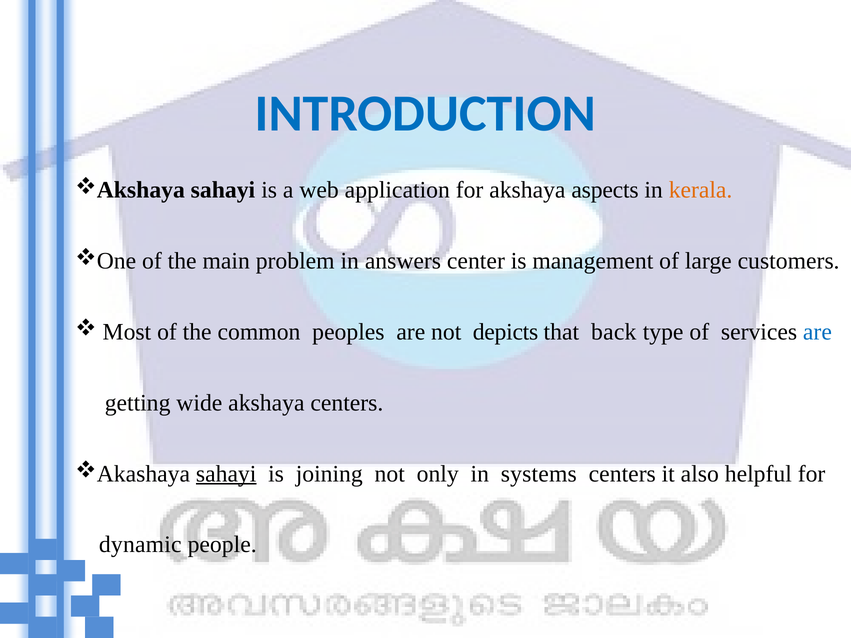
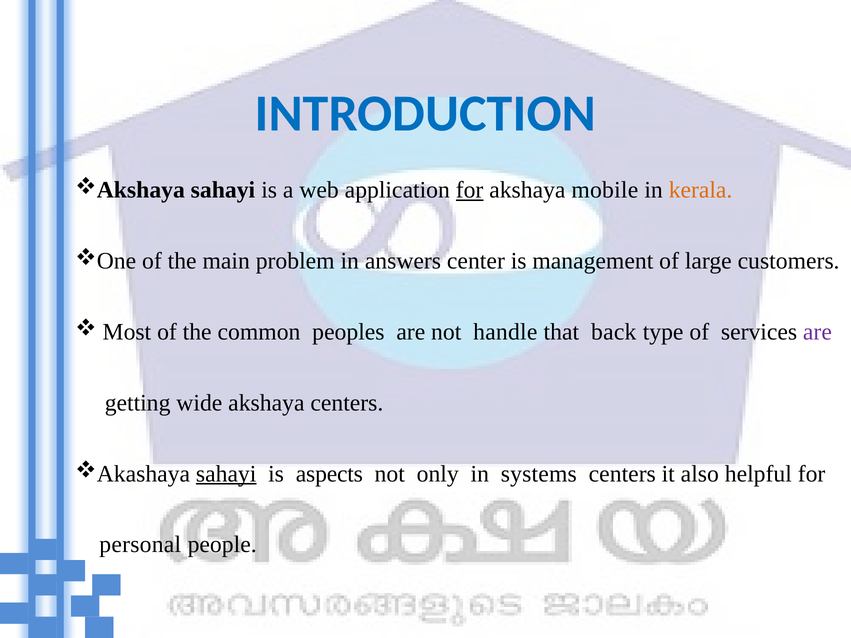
for at (470, 190) underline: none -> present
aspects: aspects -> mobile
depicts: depicts -> handle
are at (817, 332) colour: blue -> purple
joining: joining -> aspects
dynamic: dynamic -> personal
